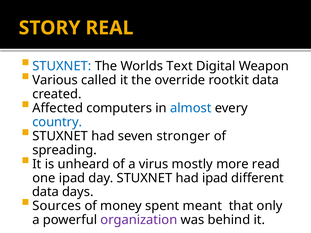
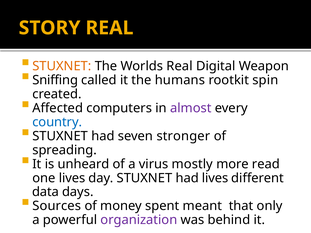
STUXNET at (62, 66) colour: blue -> orange
Worlds Text: Text -> Real
Various: Various -> Sniffing
override: override -> humans
rootkit data: data -> spin
almost colour: blue -> purple
one ipad: ipad -> lives
had ipad: ipad -> lives
